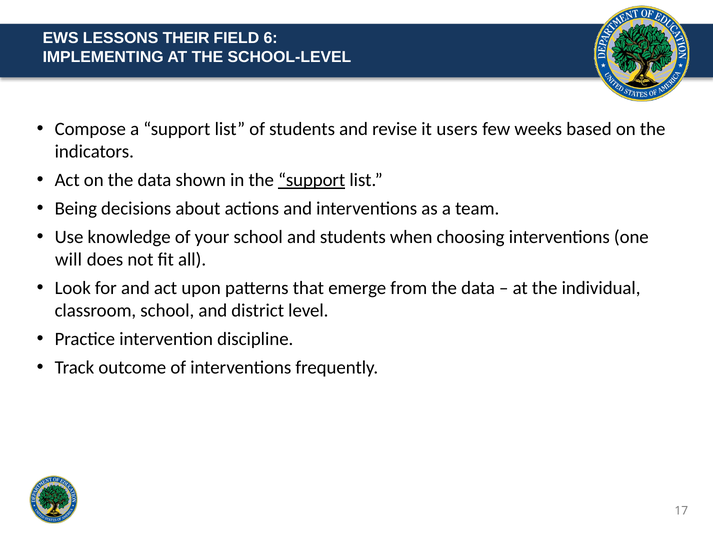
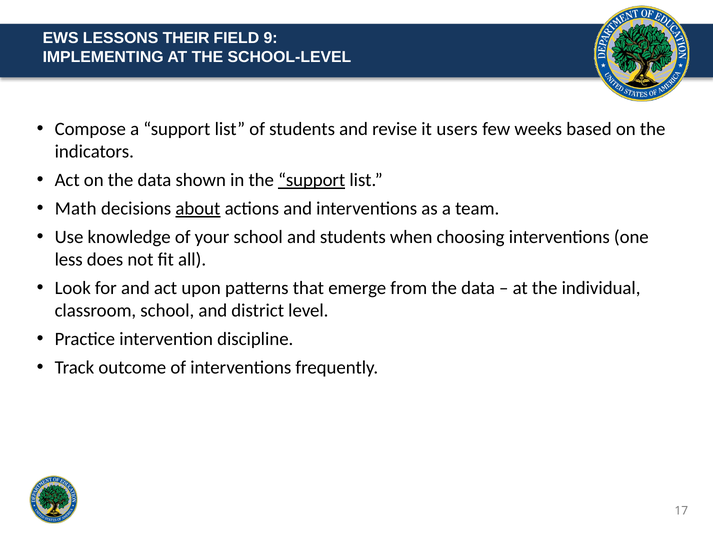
6: 6 -> 9
Being: Being -> Math
about underline: none -> present
will: will -> less
